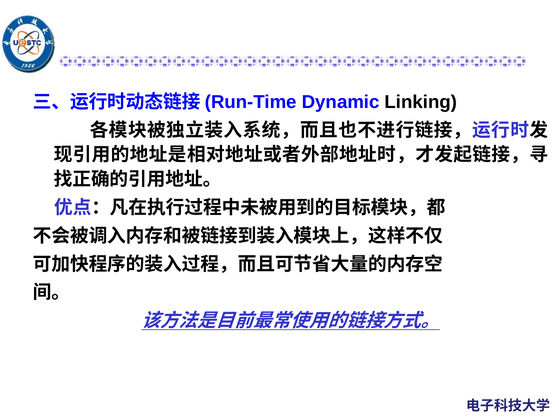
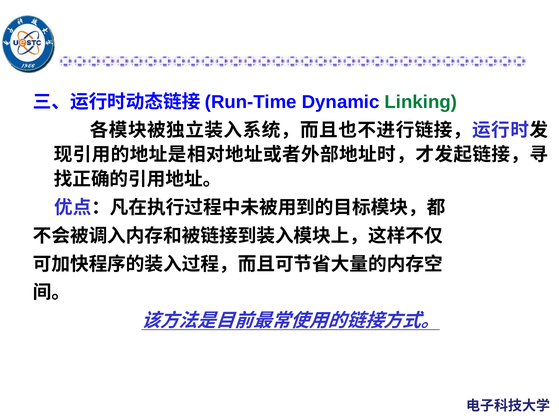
Linking colour: black -> green
